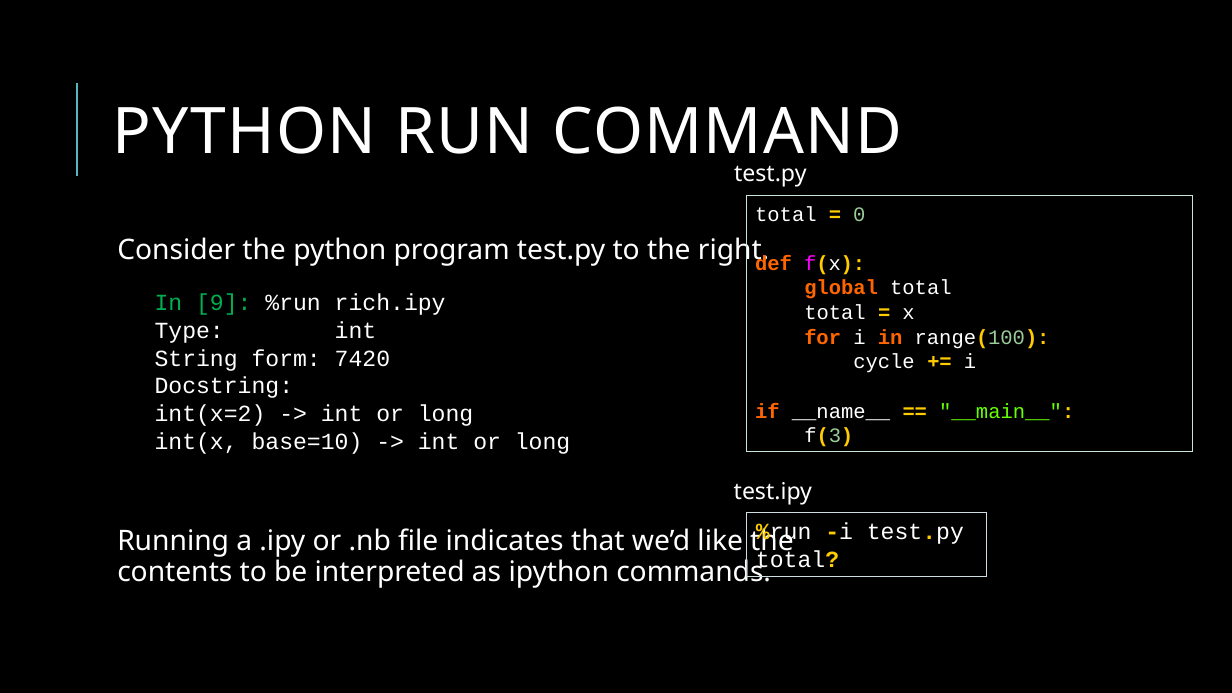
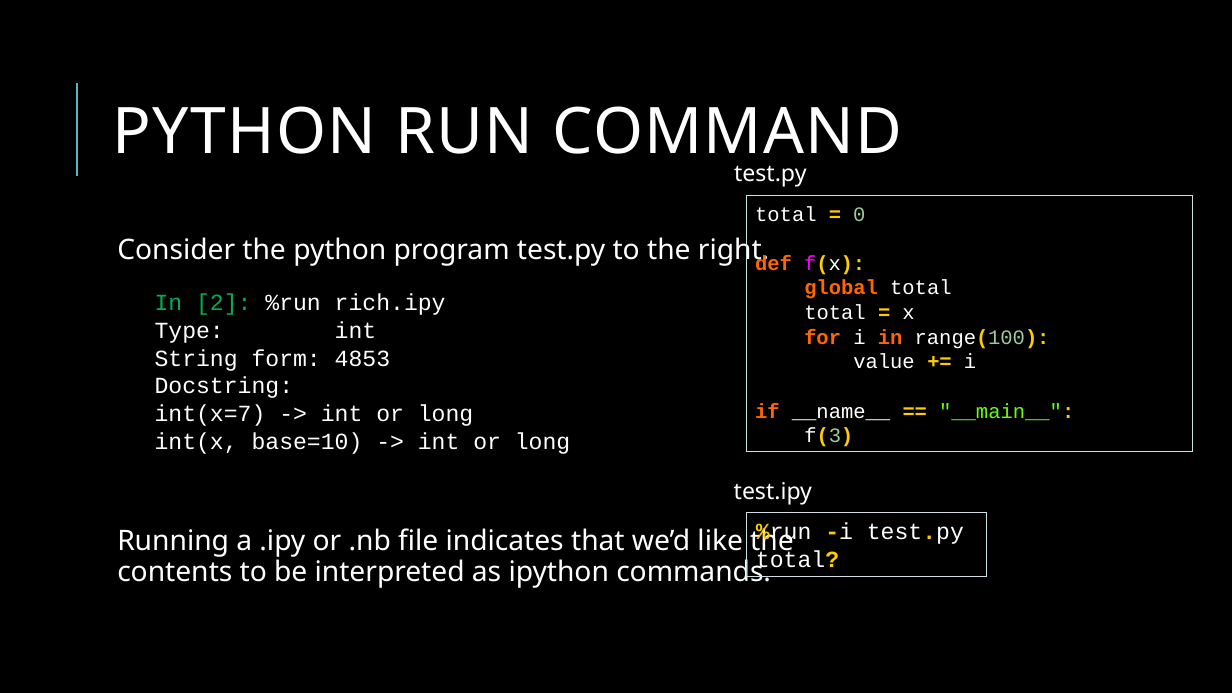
9: 9 -> 2
7420: 7420 -> 4853
cycle: cycle -> value
int(x=2: int(x=2 -> int(x=7
